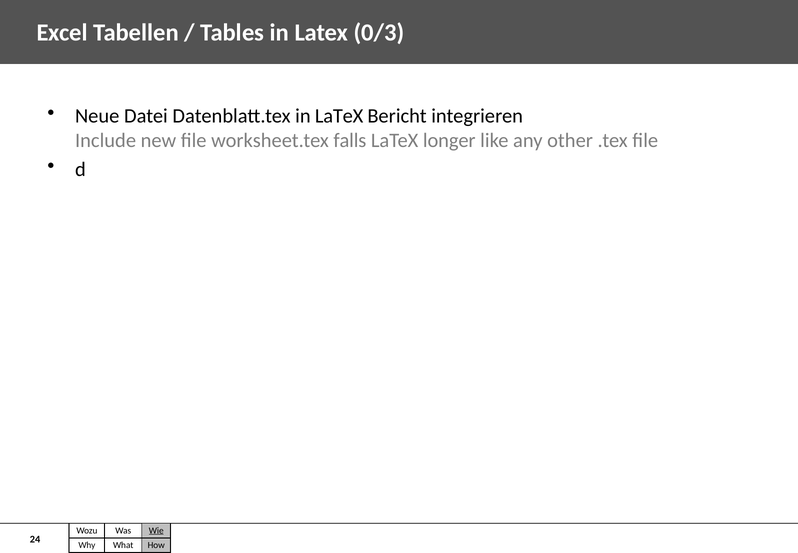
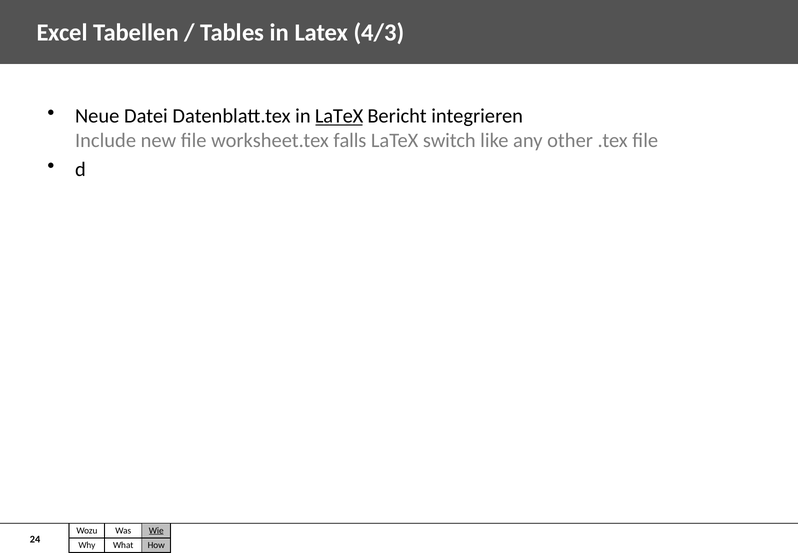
0/3: 0/3 -> 4/3
LaTeX at (339, 116) underline: none -> present
longer: longer -> switch
